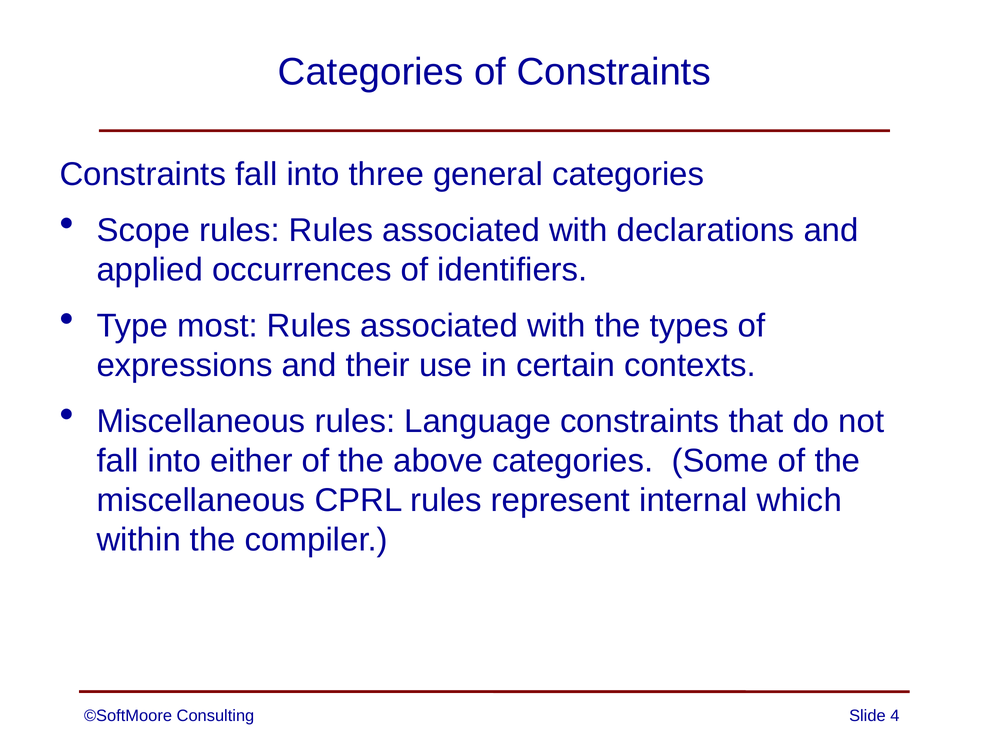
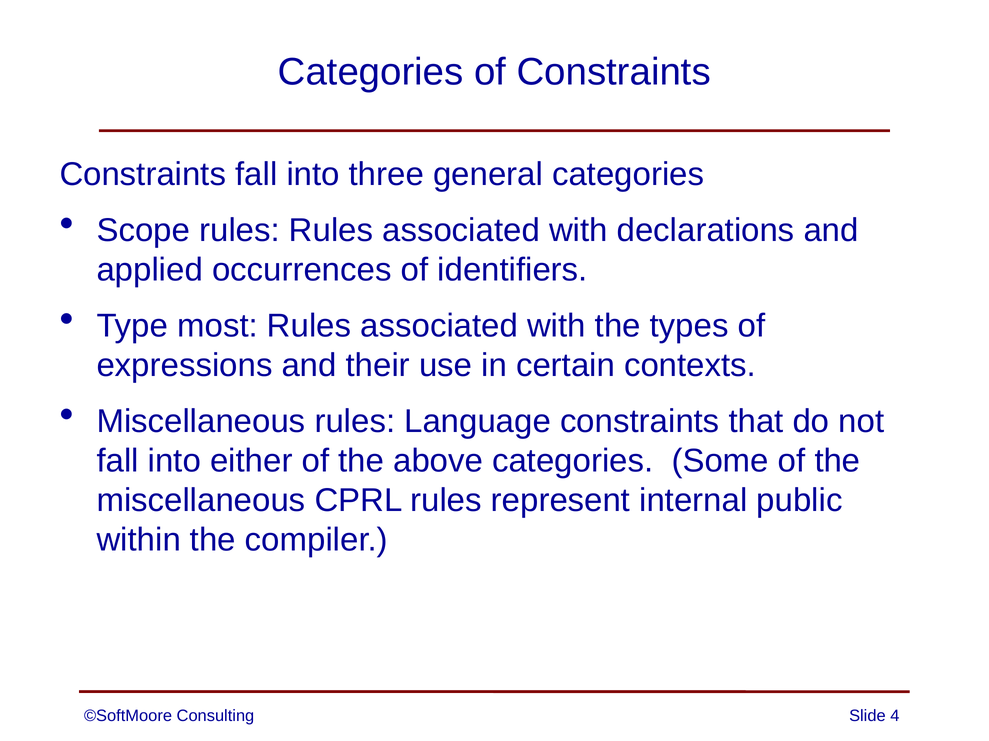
which: which -> public
